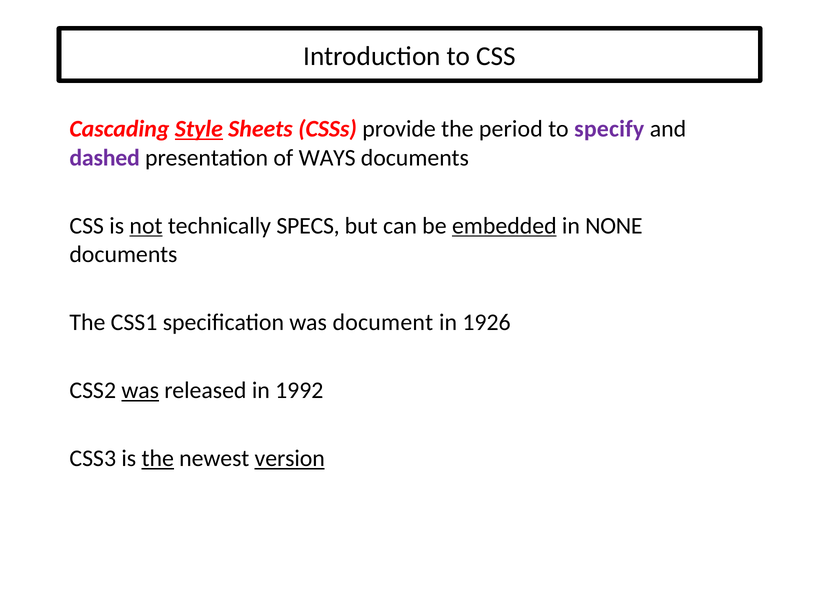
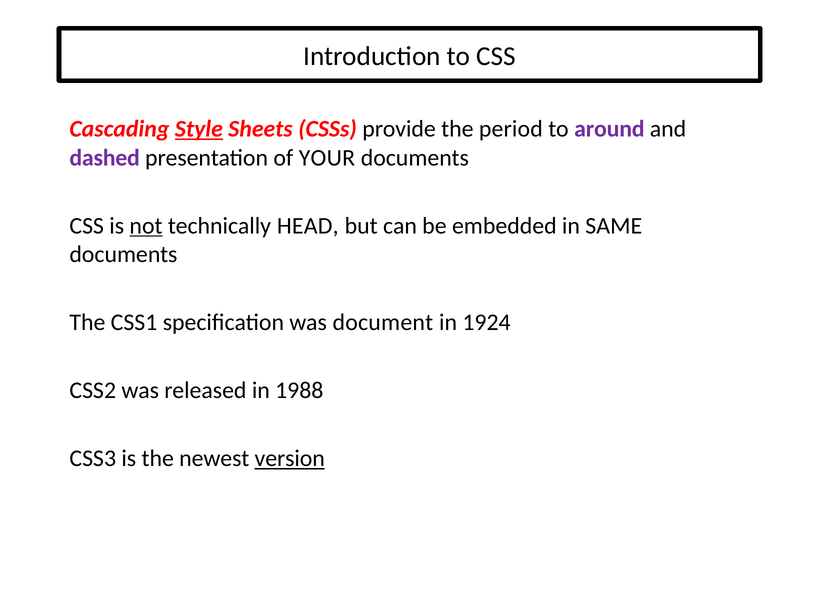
specify: specify -> around
WAYS: WAYS -> YOUR
SPECS: SPECS -> HEAD
embedded underline: present -> none
NONE: NONE -> SAME
1926: 1926 -> 1924
was at (140, 390) underline: present -> none
1992: 1992 -> 1988
the at (158, 458) underline: present -> none
